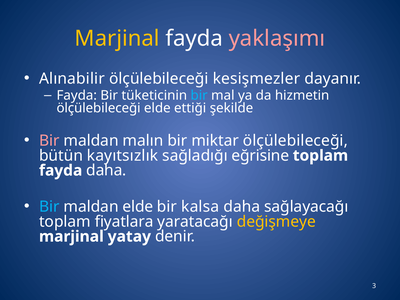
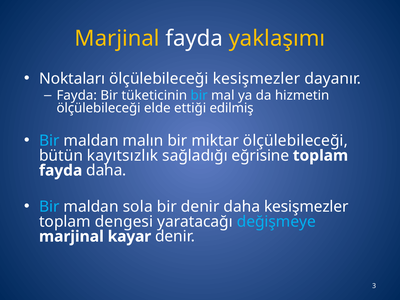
yaklaşımı colour: pink -> yellow
Alınabilir: Alınabilir -> Noktaları
şekilde: şekilde -> edilmiş
Bir at (49, 141) colour: pink -> light blue
maldan elde: elde -> sola
bir kalsa: kalsa -> denir
daha sağlayacağı: sağlayacağı -> kesişmezler
fiyatlara: fiyatlara -> dengesi
değişmeye colour: yellow -> light blue
yatay: yatay -> kayar
